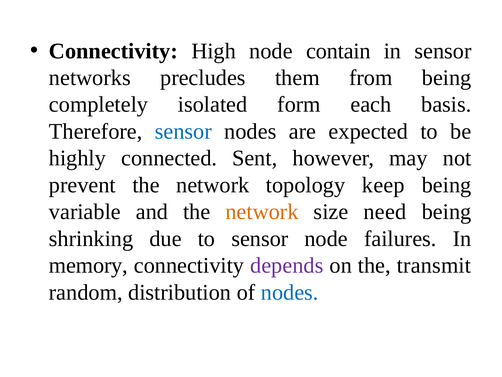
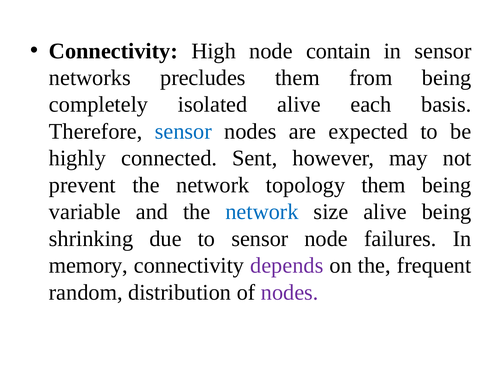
isolated form: form -> alive
topology keep: keep -> them
network at (262, 212) colour: orange -> blue
size need: need -> alive
transmit: transmit -> frequent
nodes at (290, 292) colour: blue -> purple
